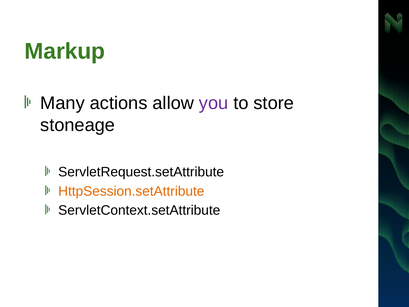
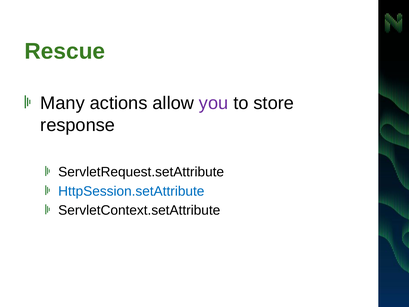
Markup: Markup -> Rescue
stoneage: stoneage -> response
HttpSession.setAttribute colour: orange -> blue
